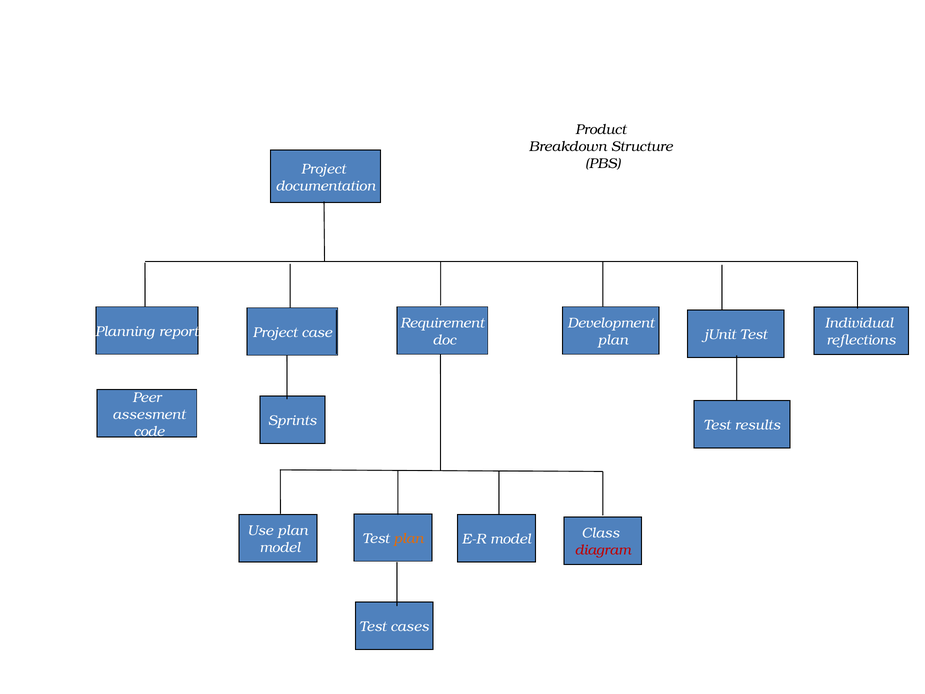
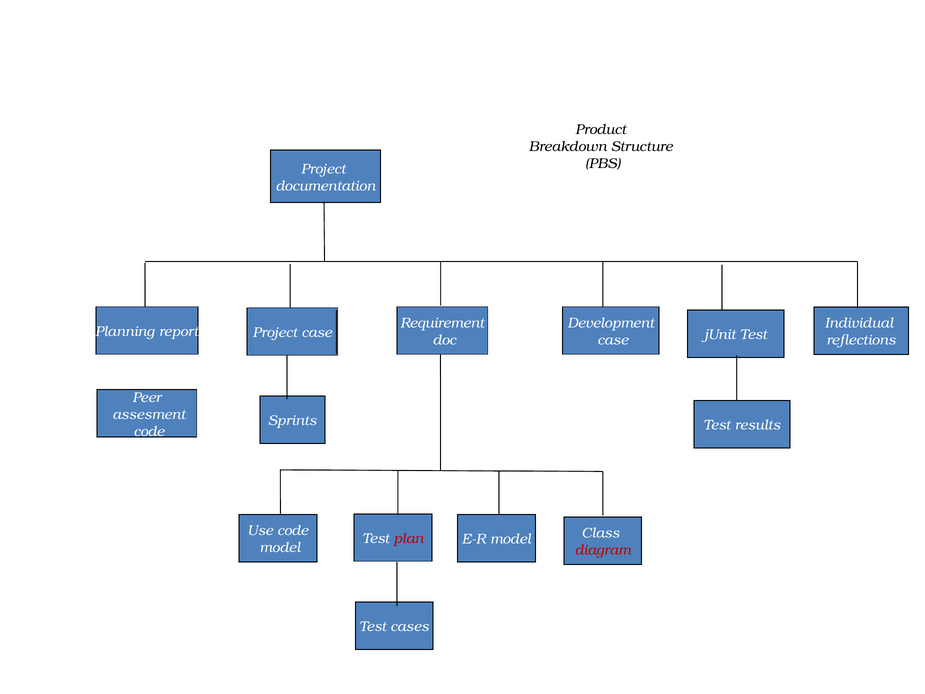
plan at (613, 340): plan -> case
Use plan: plan -> code
plan at (409, 538) colour: orange -> red
